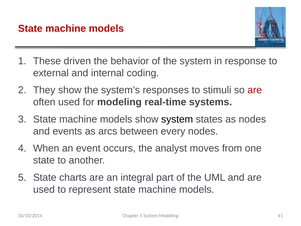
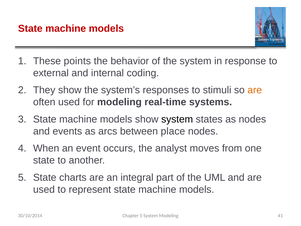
driven: driven -> points
are at (255, 90) colour: red -> orange
every: every -> place
